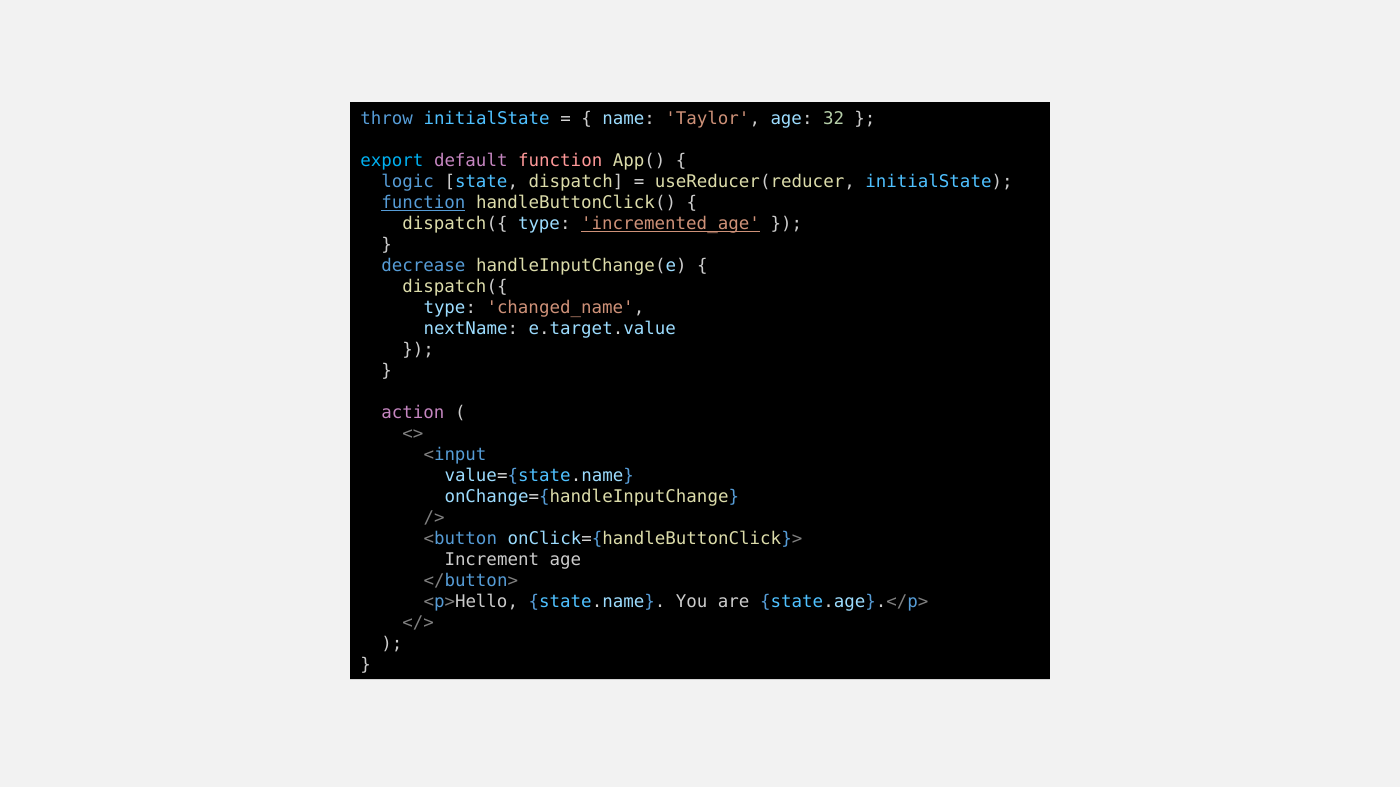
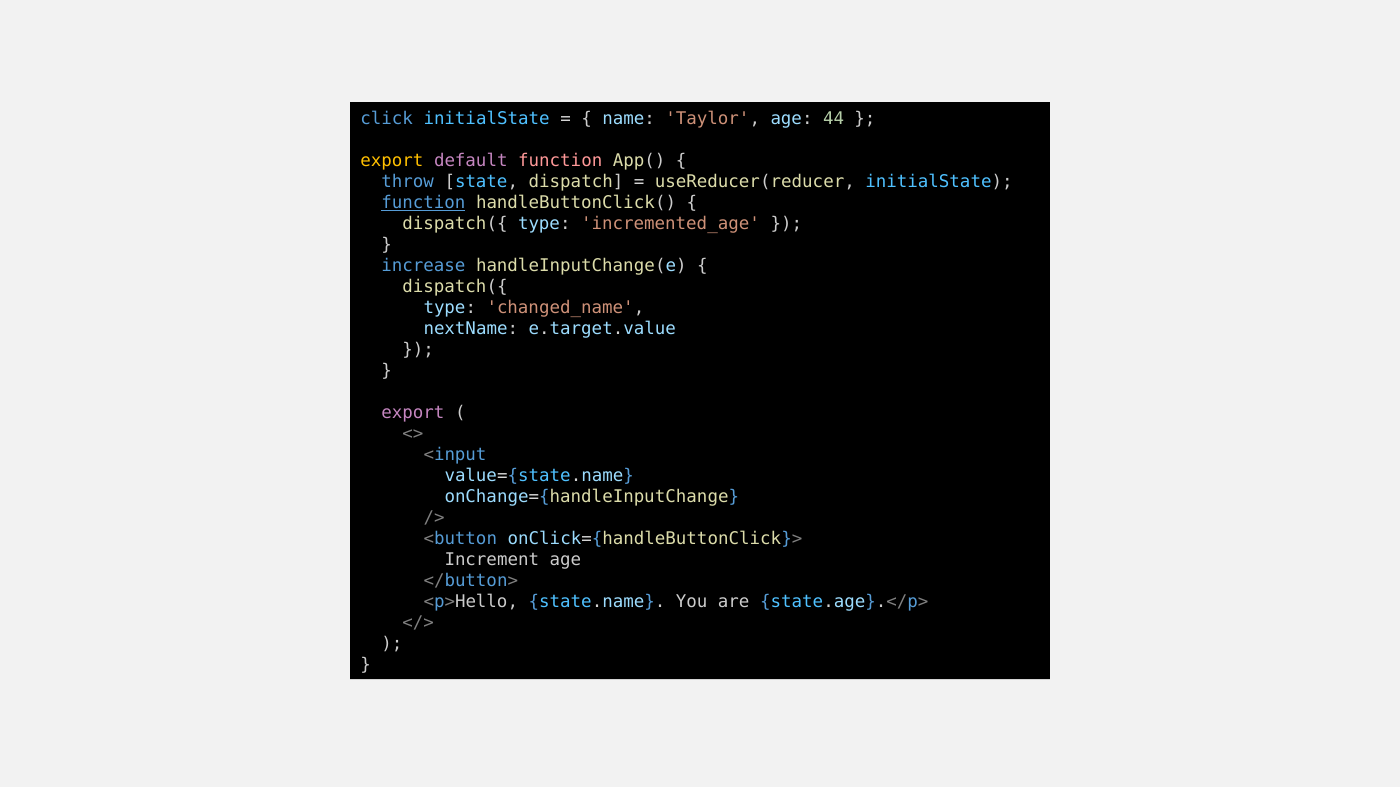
throw: throw -> click
32: 32 -> 44
export at (392, 161) colour: light blue -> yellow
logic: logic -> throw
incremented_age underline: present -> none
decrease: decrease -> increase
action at (413, 413): action -> export
